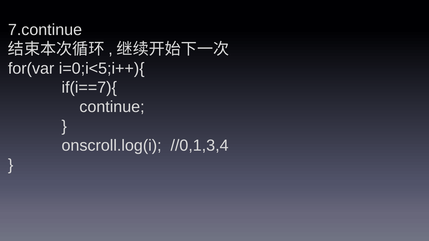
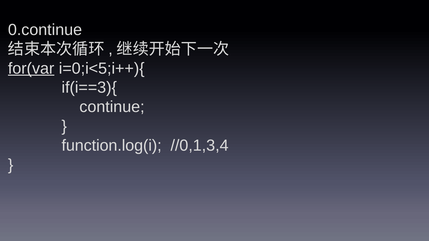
7.continue: 7.continue -> 0.continue
for(var underline: none -> present
if(i==7){: if(i==7){ -> if(i==3){
onscroll.log(i: onscroll.log(i -> function.log(i
